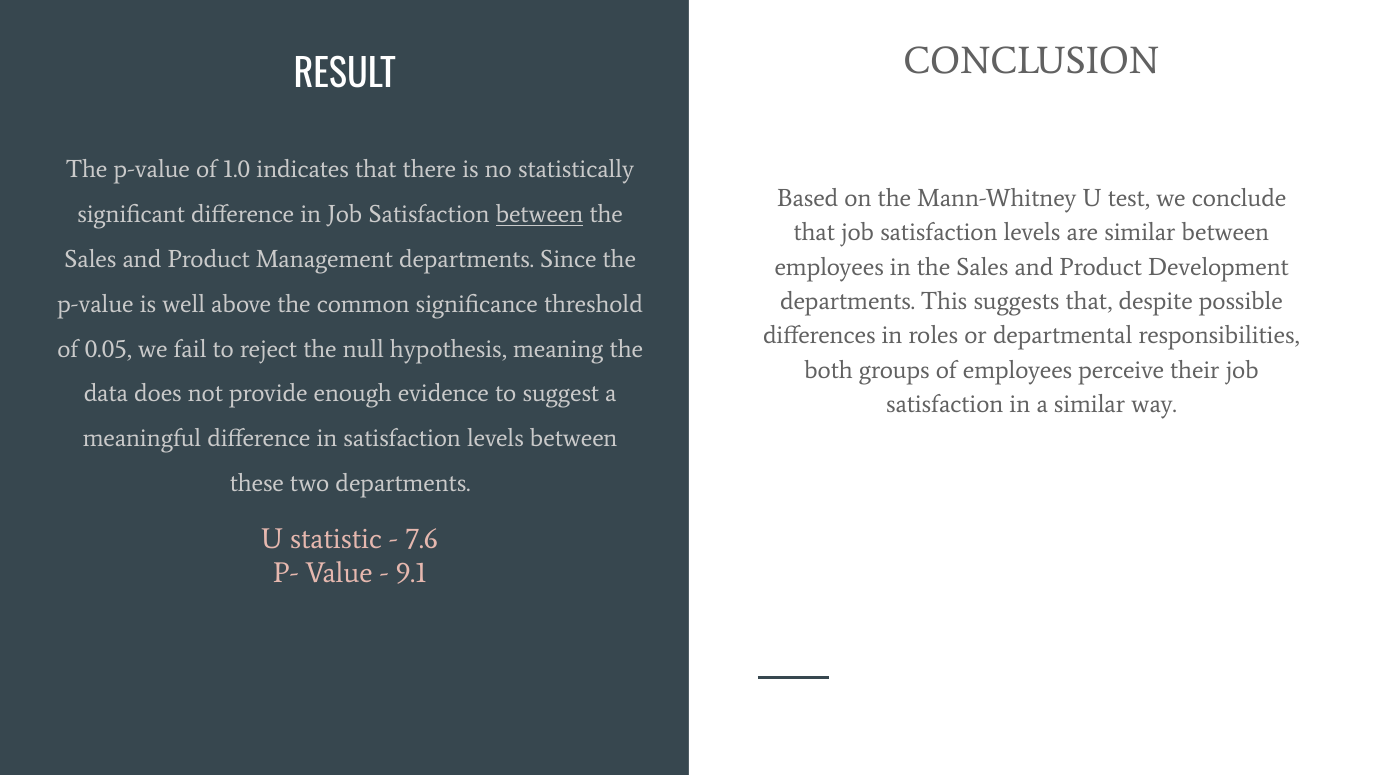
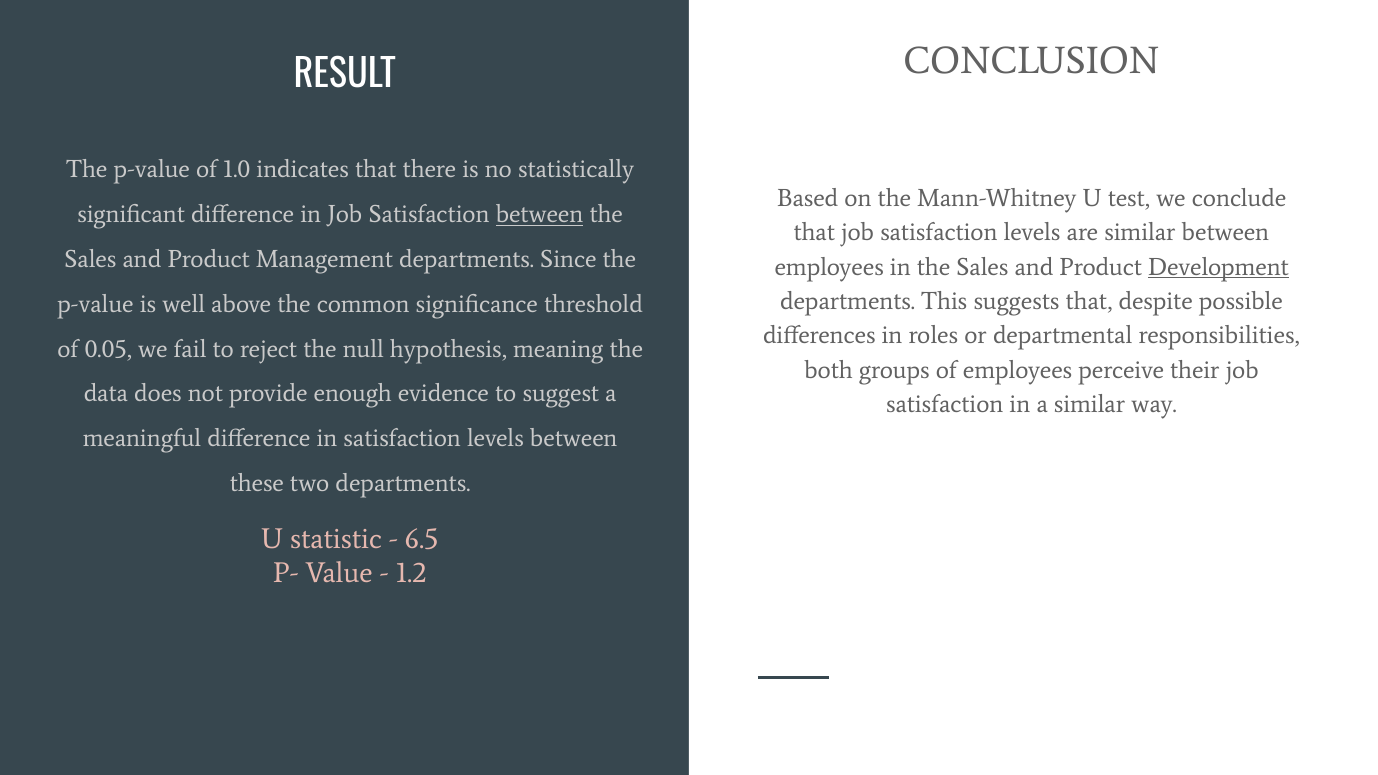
Development underline: none -> present
7.6: 7.6 -> 6.5
9.1: 9.1 -> 1.2
